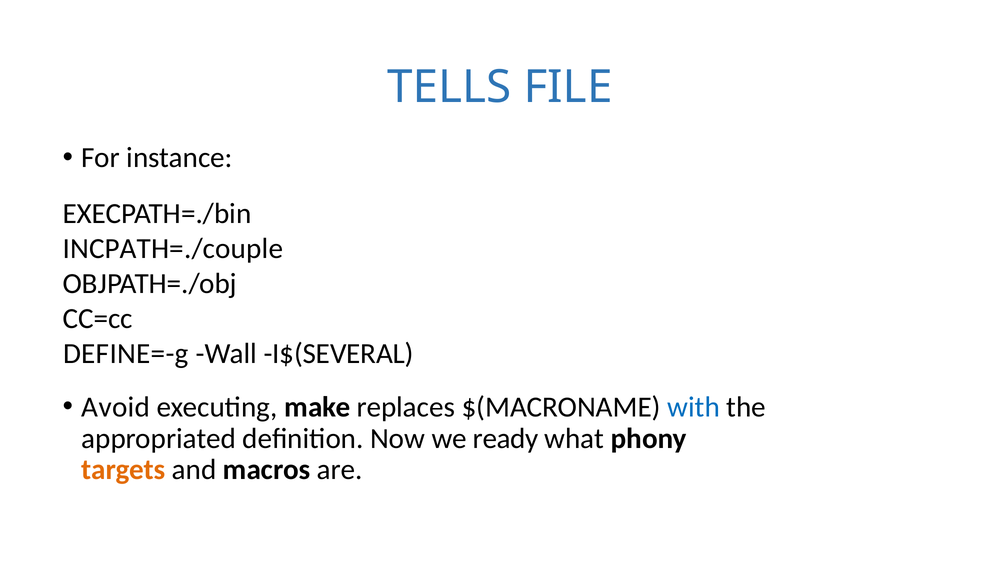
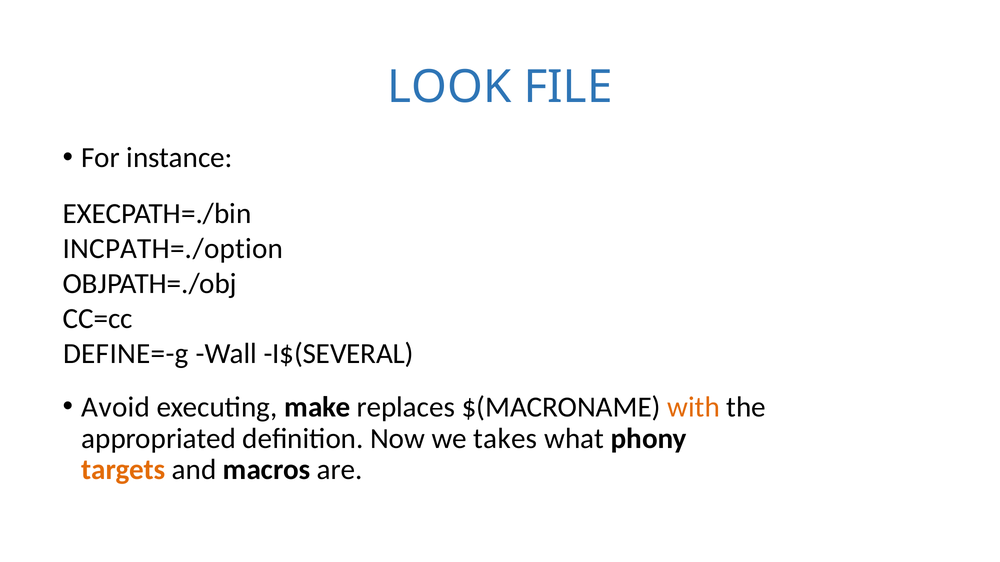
TELLS: TELLS -> LOOK
INCPATH=./couple: INCPATH=./couple -> INCPATH=./option
with colour: blue -> orange
ready: ready -> takes
